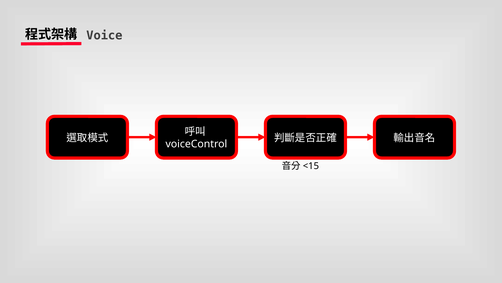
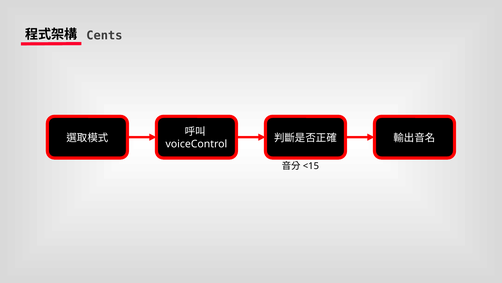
Voice: Voice -> Cents
